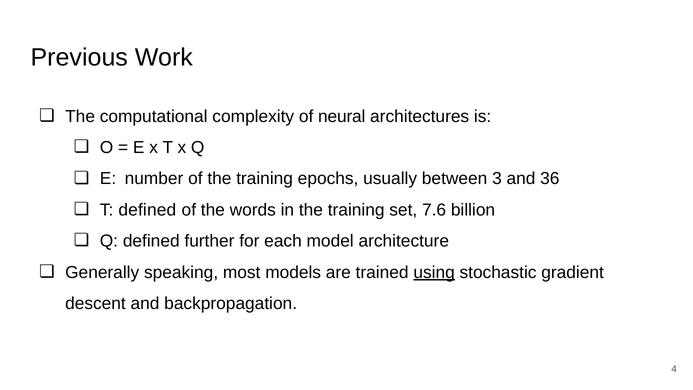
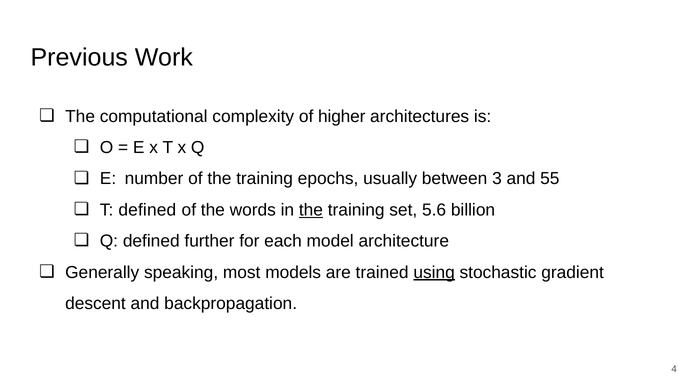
neural: neural -> higher
36: 36 -> 55
the at (311, 210) underline: none -> present
7.6: 7.6 -> 5.6
